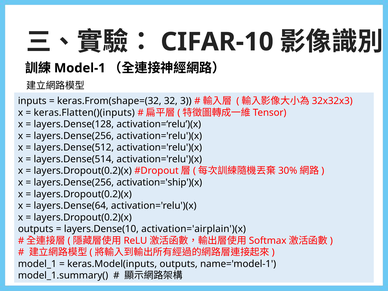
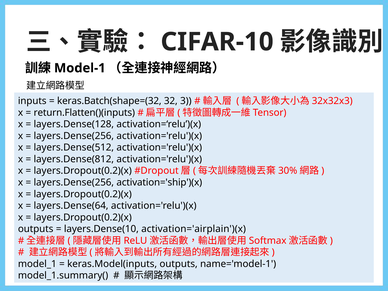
keras.From(shape=(32: keras.From(shape=(32 -> keras.Batch(shape=(32
keras.Flatten()(inputs: keras.Flatten()(inputs -> return.Flatten()(inputs
layers.Dense(514: layers.Dense(514 -> layers.Dense(812
